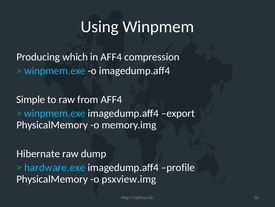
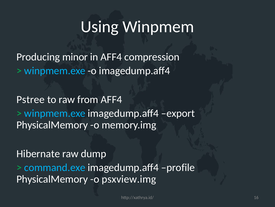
which: which -> minor
Simple: Simple -> Pstree
hardware.exe: hardware.exe -> command.exe
